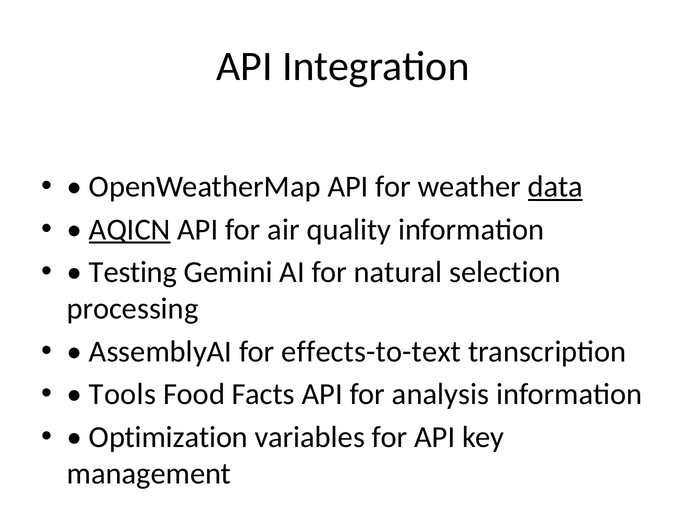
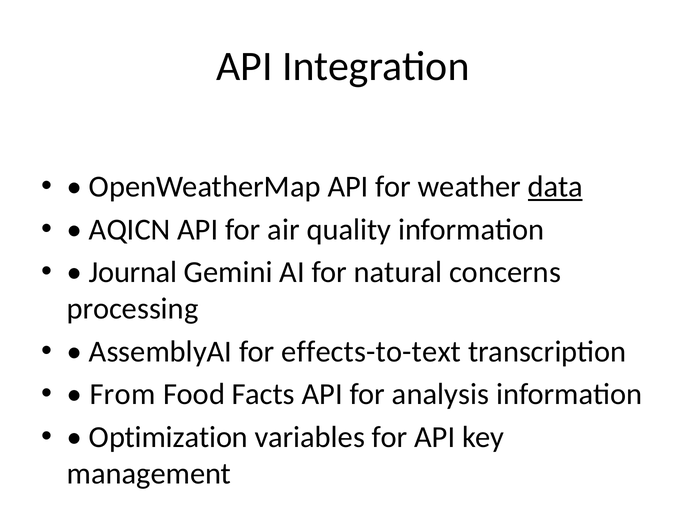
AQICN underline: present -> none
Testing: Testing -> Journal
selection: selection -> concerns
Tools: Tools -> From
